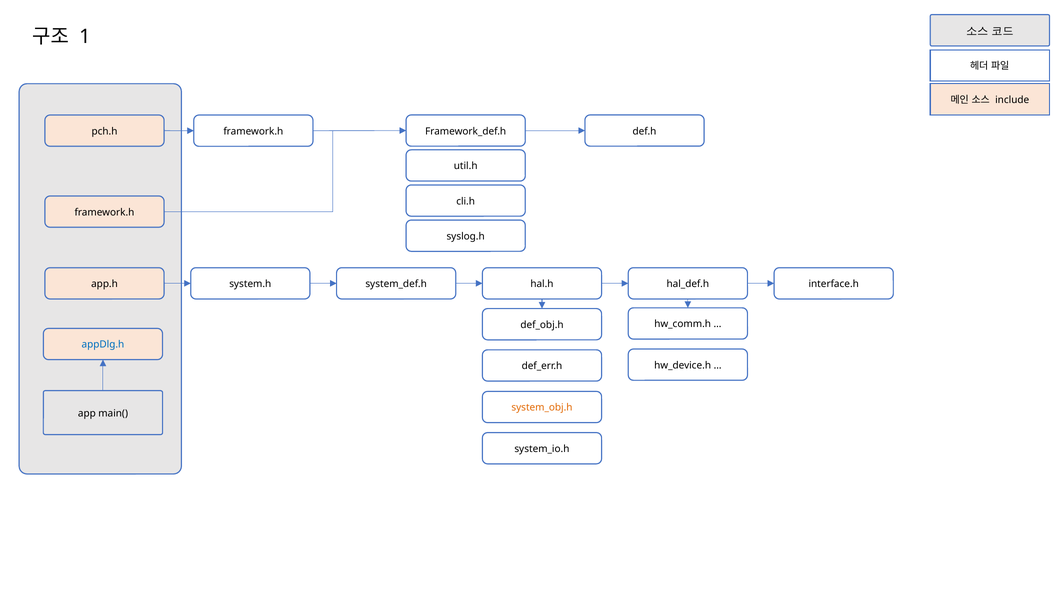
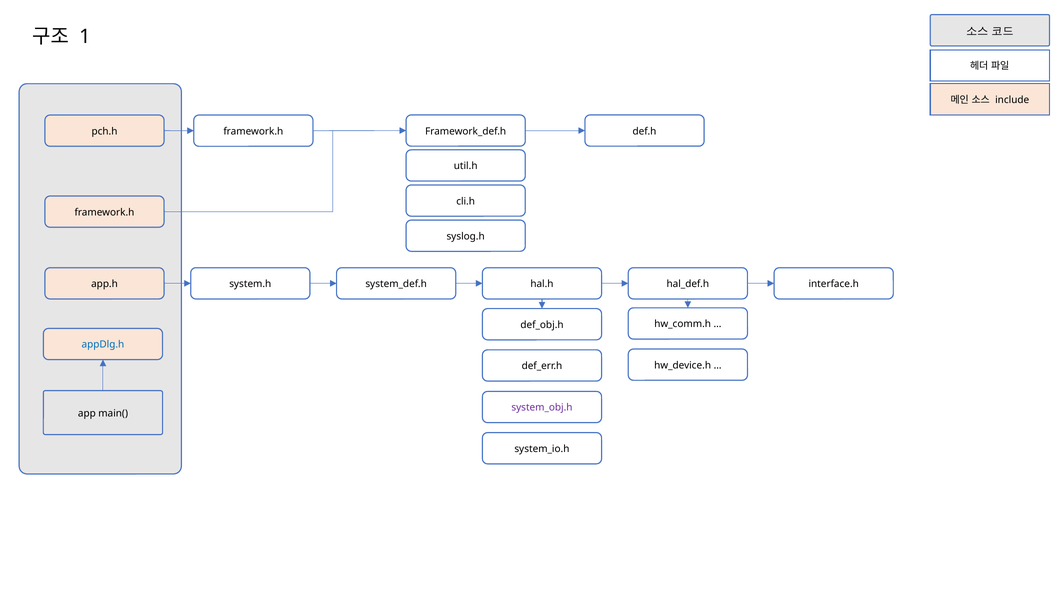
system_obj.h colour: orange -> purple
